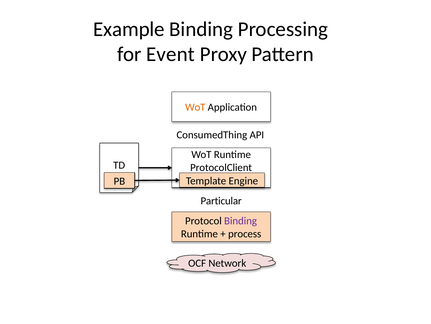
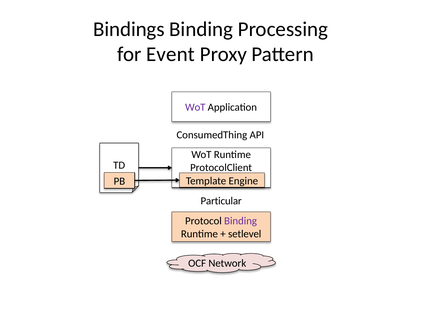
Example: Example -> Bindings
WoT at (195, 107) colour: orange -> purple
process: process -> setlevel
